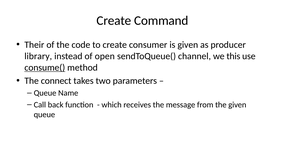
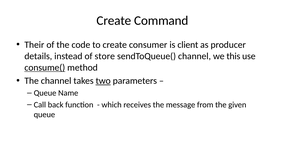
is given: given -> client
library: library -> details
open: open -> store
The connect: connect -> channel
two underline: none -> present
